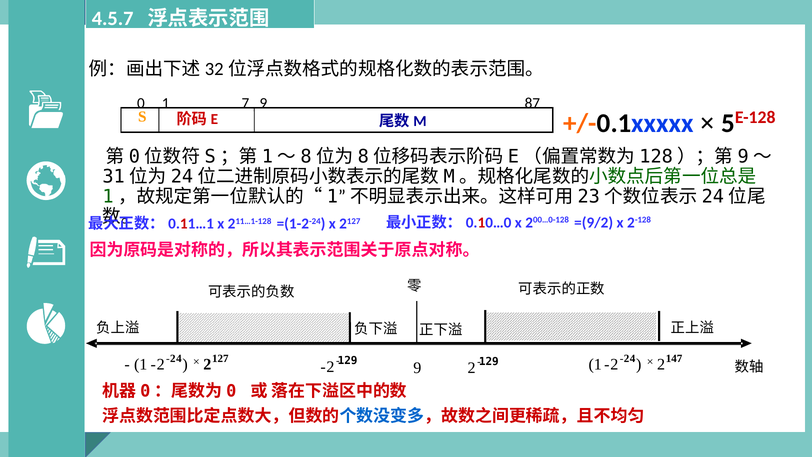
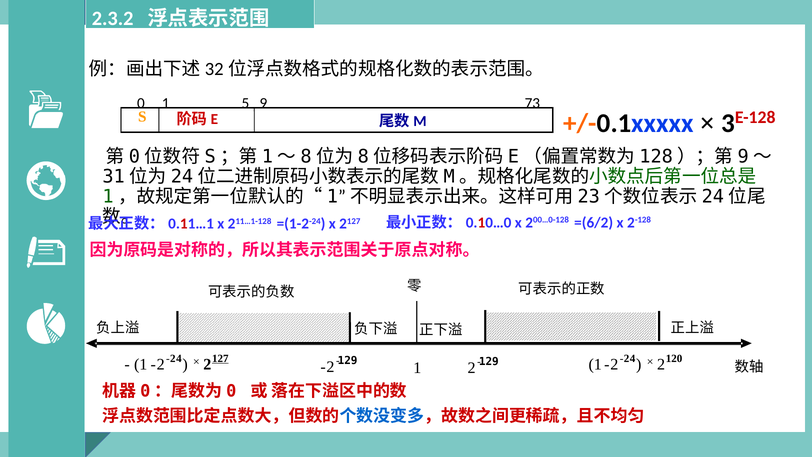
4.5.7: 4.5.7 -> 2.3.2
7: 7 -> 5
87: 87 -> 73
5: 5 -> 3
=(9/2: =(9/2 -> =(6/2
127 underline: none -> present
9 at (417, 368): 9 -> 1
147: 147 -> 120
